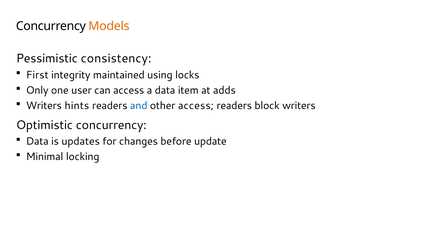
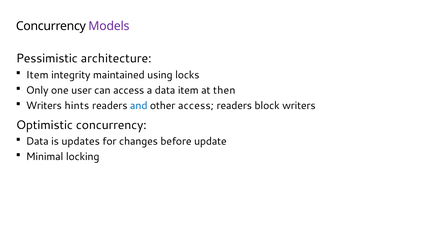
Models colour: orange -> purple
consistency: consistency -> architecture
First at (37, 75): First -> Item
adds: adds -> then
